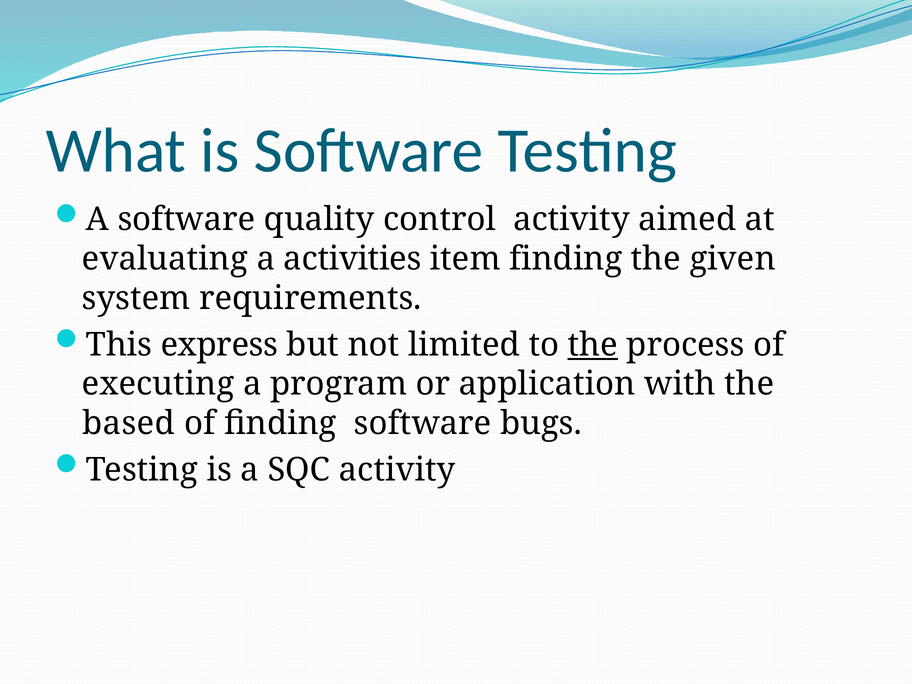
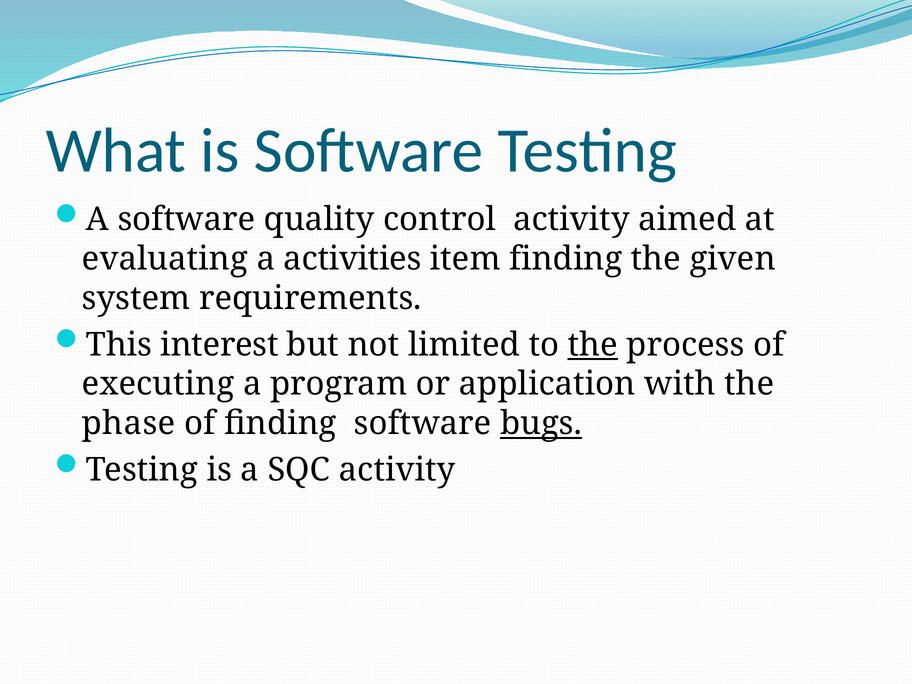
express: express -> interest
based: based -> phase
bugs underline: none -> present
